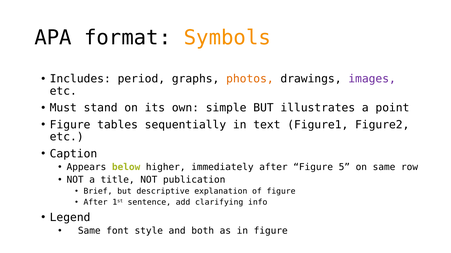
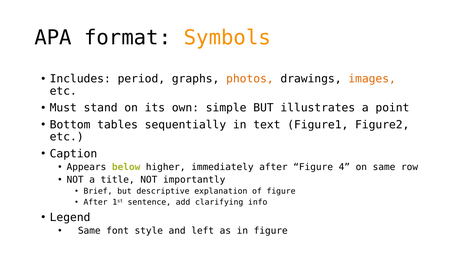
images colour: purple -> orange
Figure at (70, 125): Figure -> Bottom
5: 5 -> 4
publication: publication -> importantly
both: both -> left
